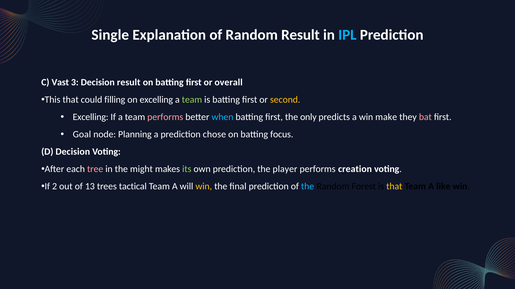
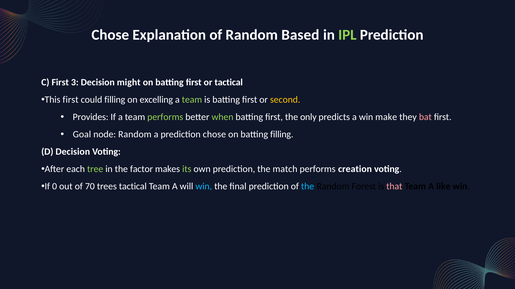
Single at (110, 35): Single -> Chose
Random Result: Result -> Based
IPL colour: light blue -> light green
C Vast: Vast -> First
Decision result: result -> might
or overall: overall -> tactical
This that: that -> first
Excelling at (91, 117): Excelling -> Provides
performs at (165, 117) colour: pink -> light green
when colour: light blue -> light green
node Planning: Planning -> Random
batting focus: focus -> filling
tree colour: pink -> light green
might: might -> factor
player: player -> match
2: 2 -> 0
13: 13 -> 70
win at (204, 187) colour: yellow -> light blue
that at (394, 187) colour: yellow -> pink
